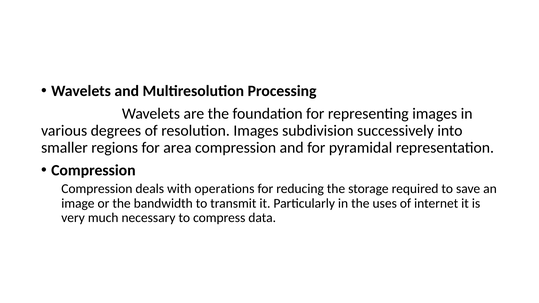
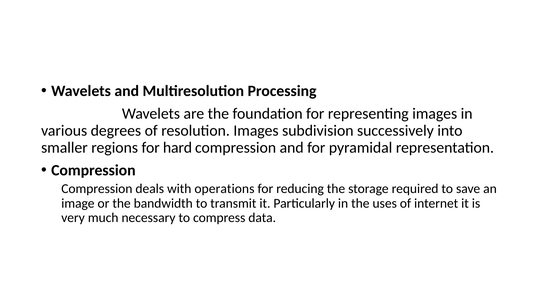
area: area -> hard
